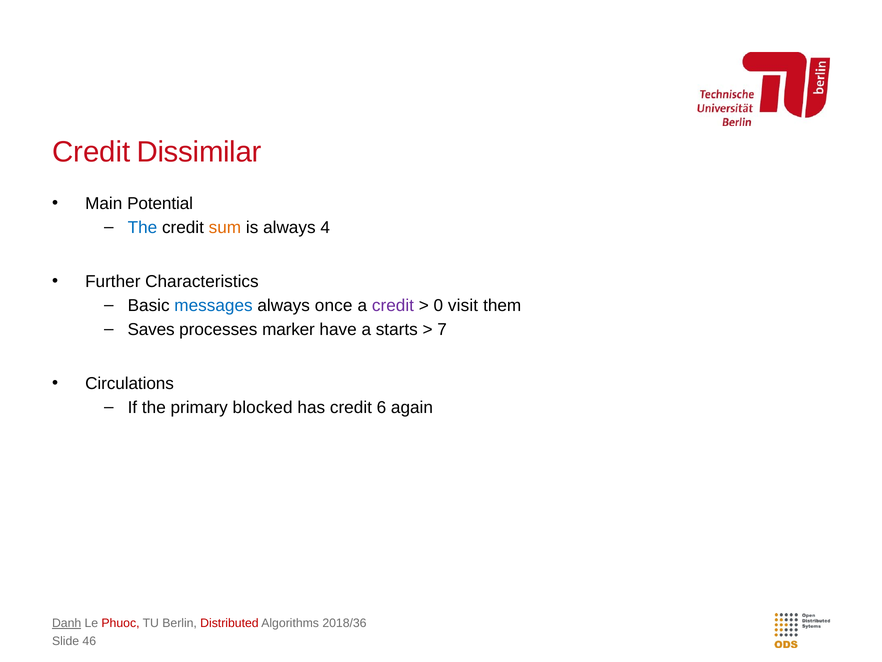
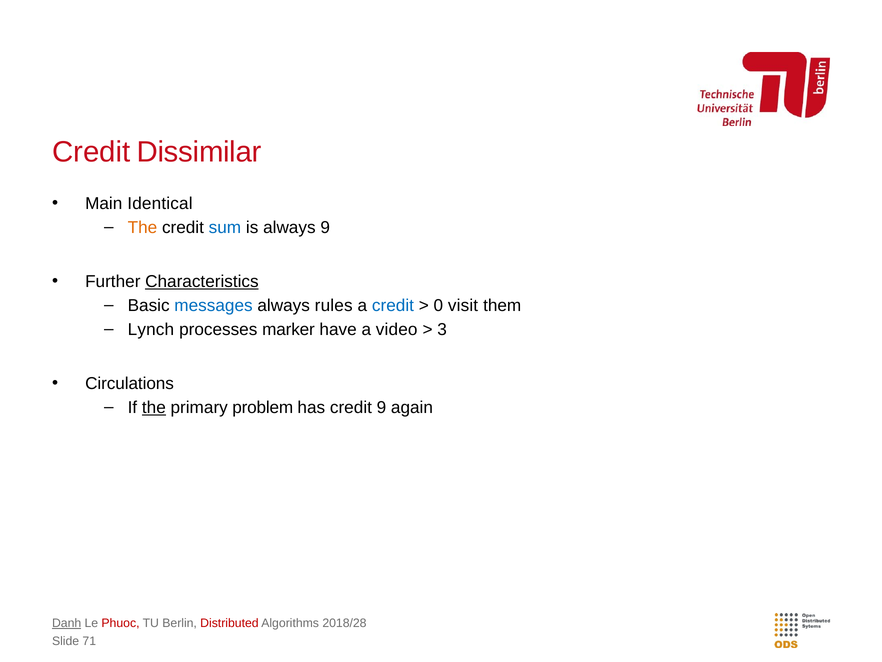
Potential: Potential -> Identical
The at (142, 227) colour: blue -> orange
sum colour: orange -> blue
always 4: 4 -> 9
Characteristics underline: none -> present
once: once -> rules
credit at (393, 305) colour: purple -> blue
Saves: Saves -> Lynch
starts: starts -> video
7: 7 -> 3
the at (154, 407) underline: none -> present
blocked: blocked -> problem
credit 6: 6 -> 9
2018/36: 2018/36 -> 2018/28
46: 46 -> 71
